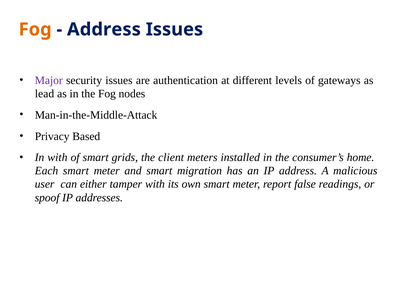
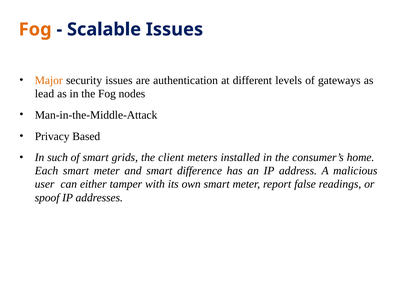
Address at (104, 29): Address -> Scalable
Major colour: purple -> orange
In with: with -> such
migration: migration -> difference
